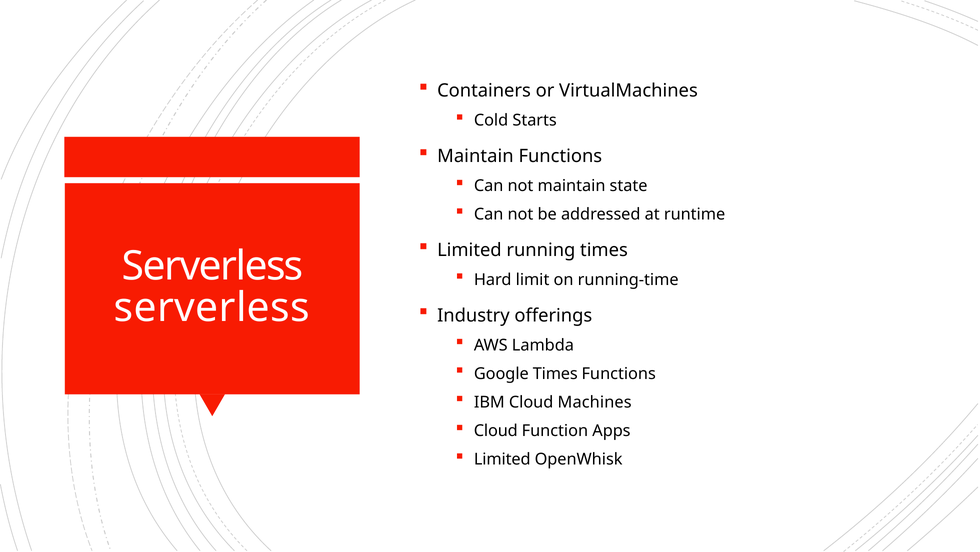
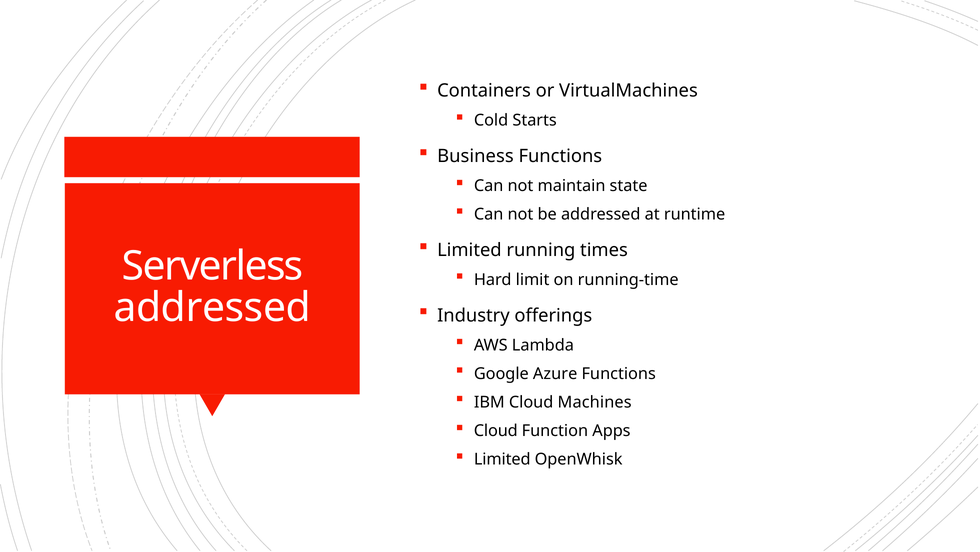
Maintain at (475, 156): Maintain -> Business
serverless at (212, 307): serverless -> addressed
Google Times: Times -> Azure
